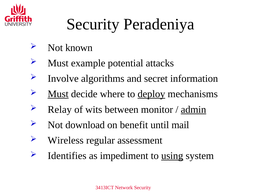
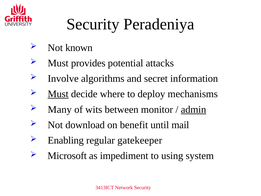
example: example -> provides
deploy underline: present -> none
Relay: Relay -> Many
Wireless: Wireless -> Enabling
assessment: assessment -> gatekeeper
Identifies: Identifies -> Microsoft
using underline: present -> none
